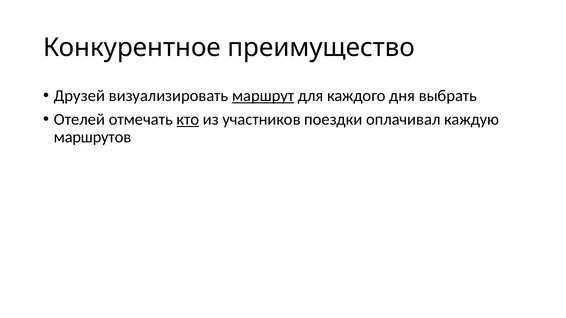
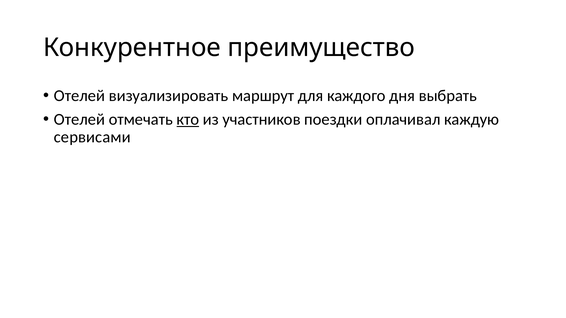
Друзей at (79, 96): Друзей -> Отелей
маршрут underline: present -> none
маршрутов: маршрутов -> сервисами
